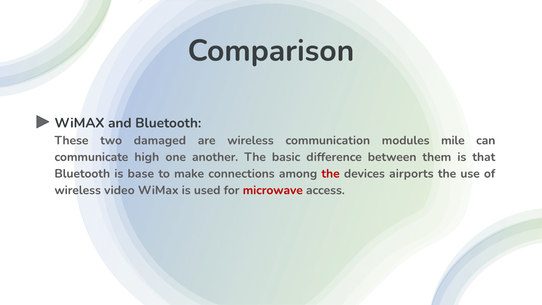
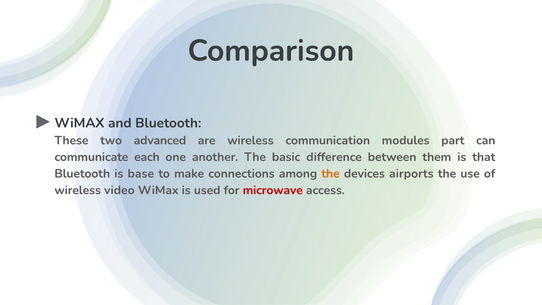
damaged: damaged -> advanced
mile: mile -> part
high: high -> each
the at (331, 174) colour: red -> orange
